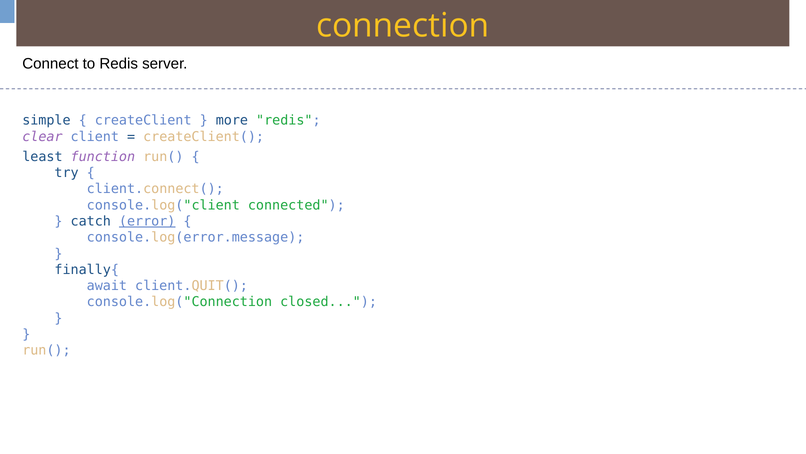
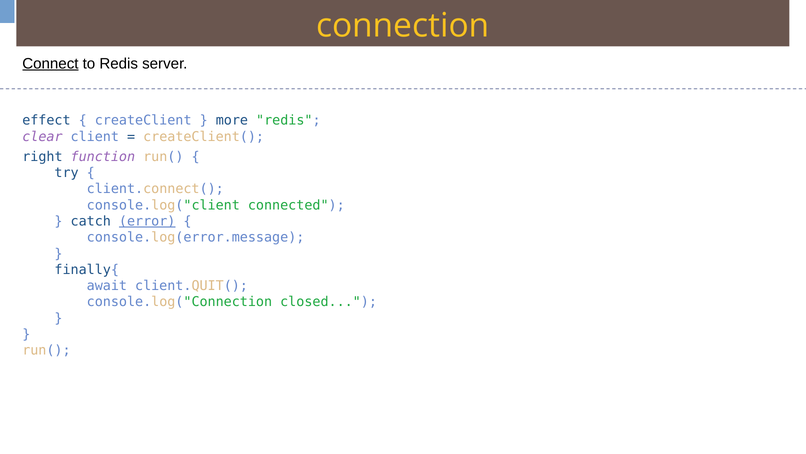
Connect underline: none -> present
simple: simple -> effect
least: least -> right
